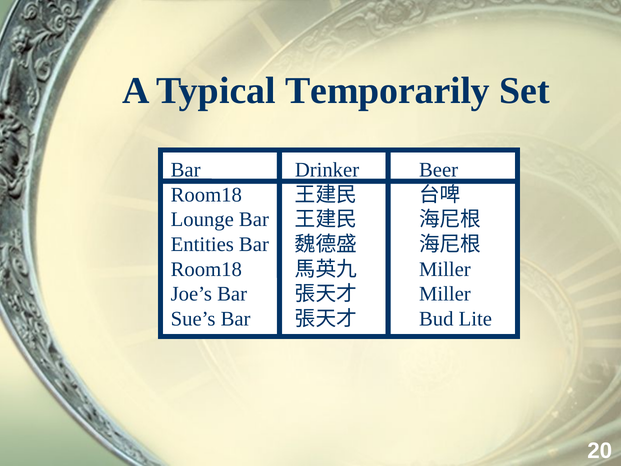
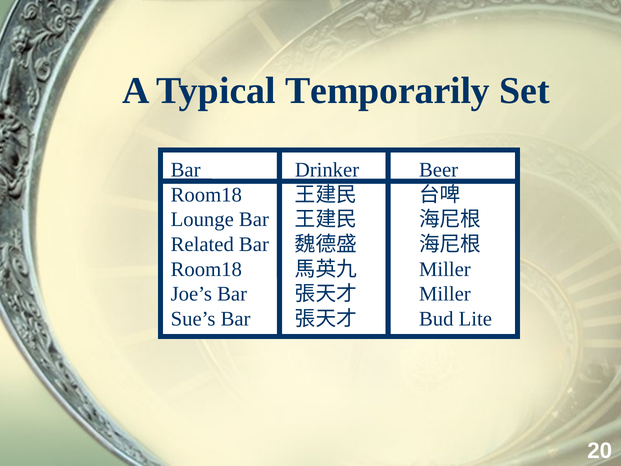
Entities: Entities -> Related
